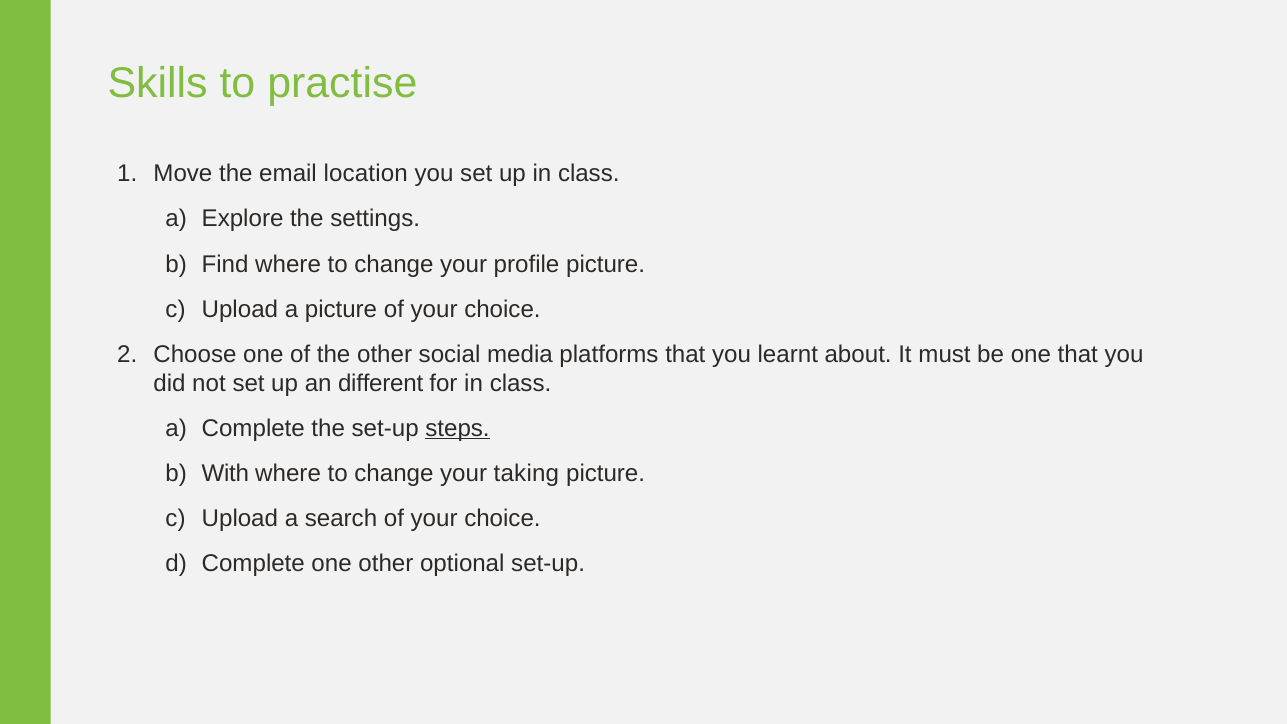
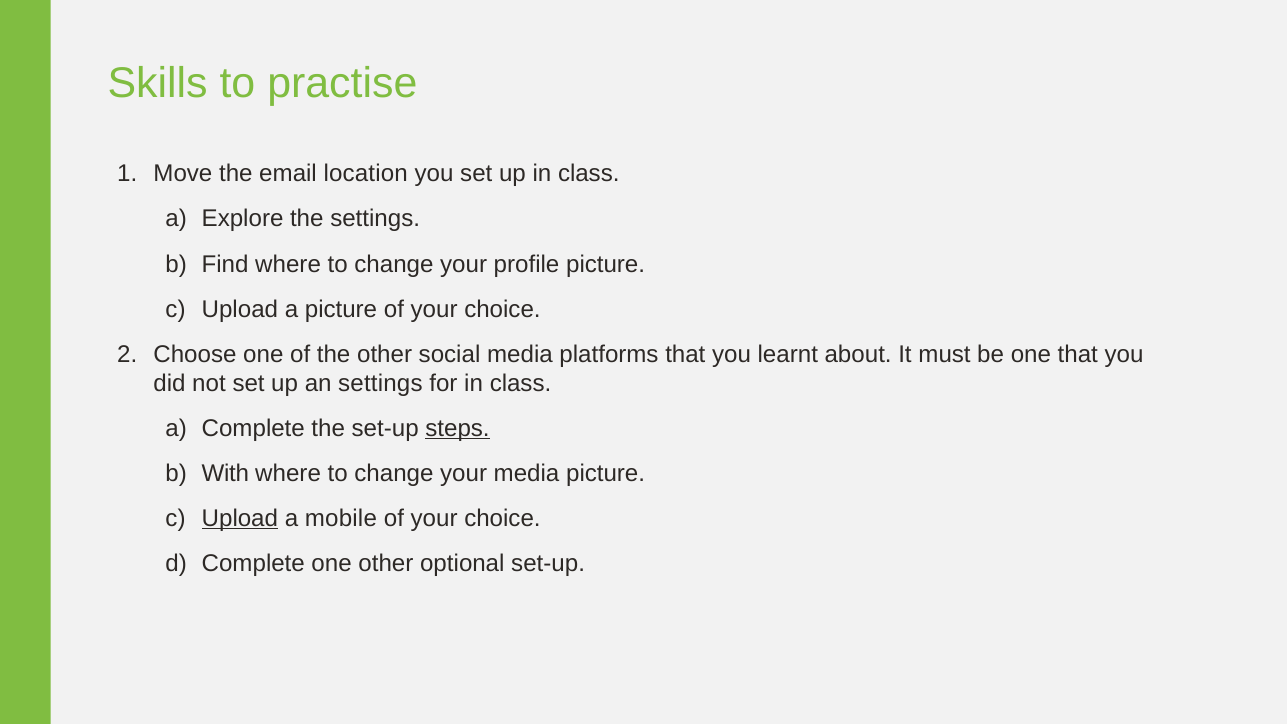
an different: different -> settings
your taking: taking -> media
Upload at (240, 518) underline: none -> present
search: search -> mobile
